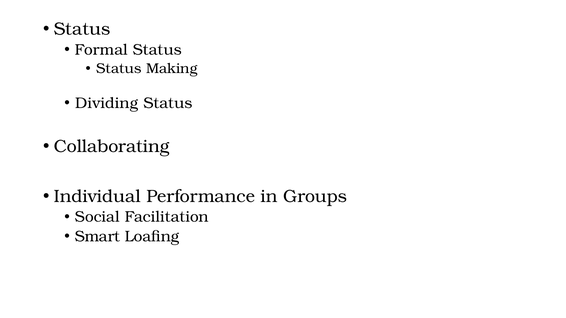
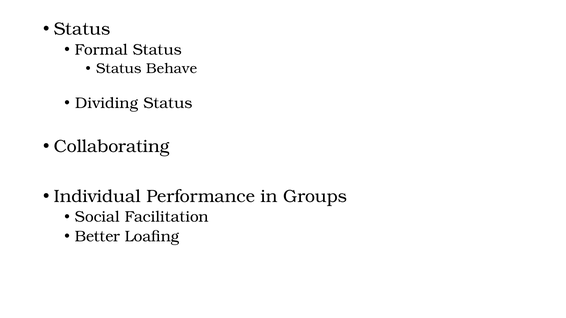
Making: Making -> Behave
Smart: Smart -> Better
